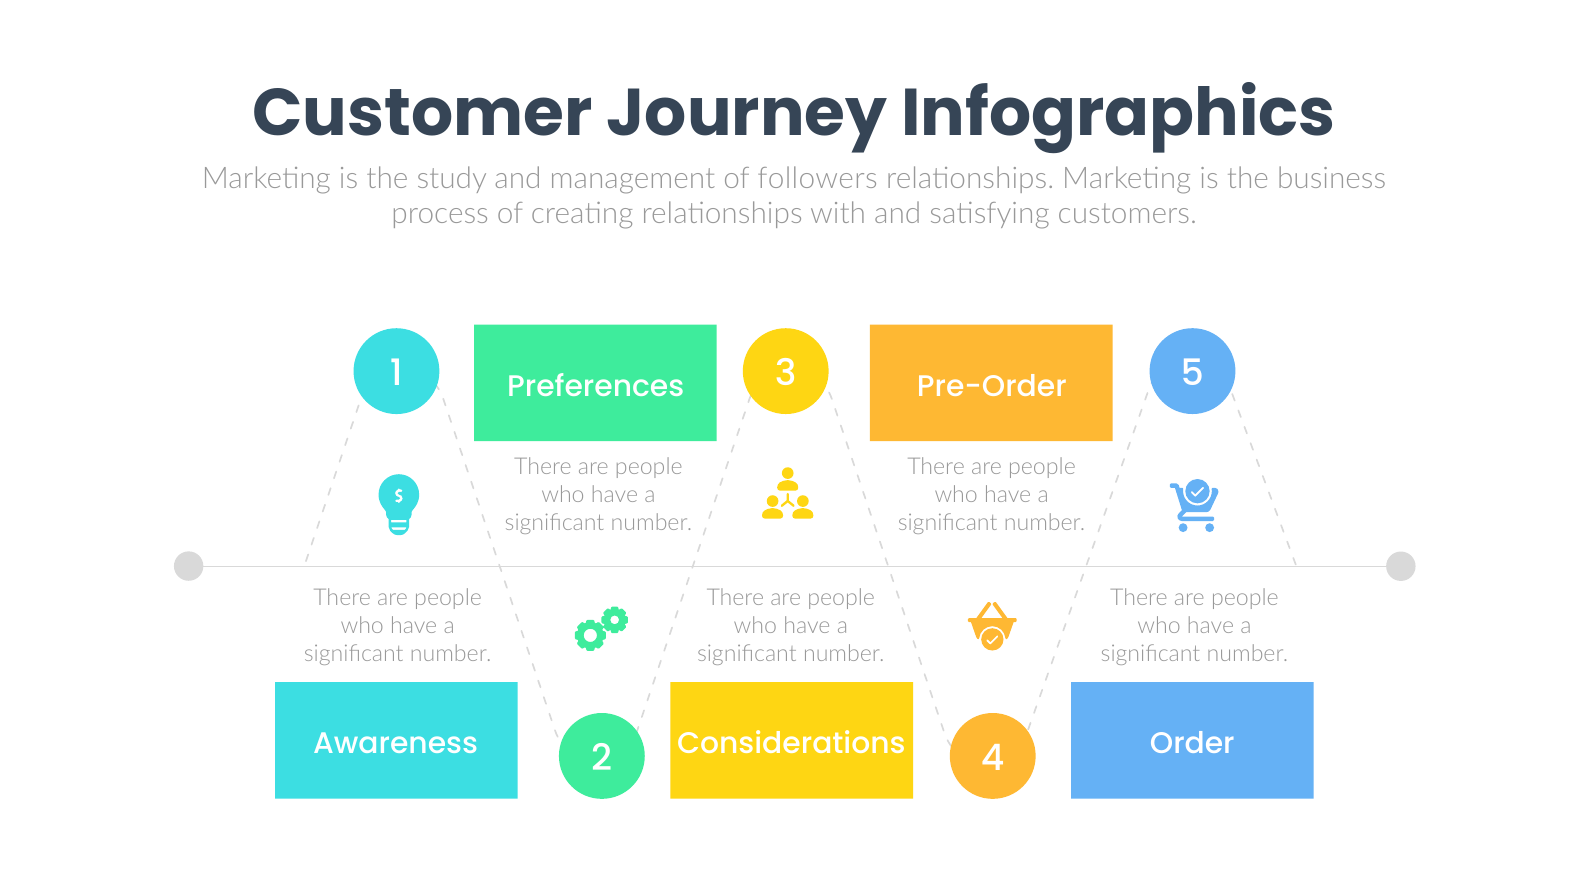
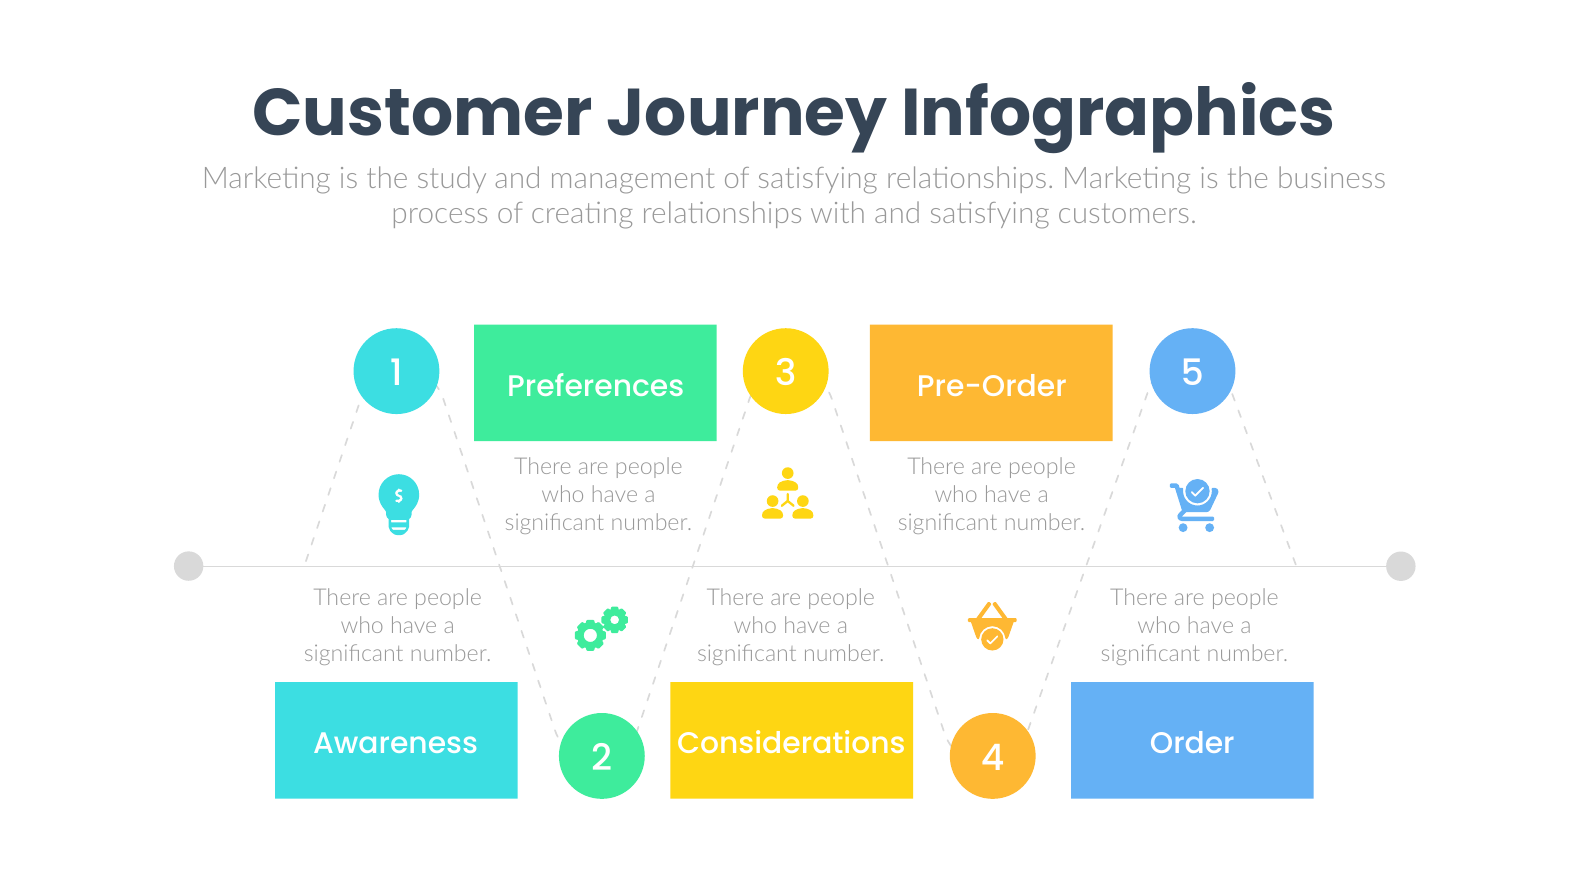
of followers: followers -> satisfying
